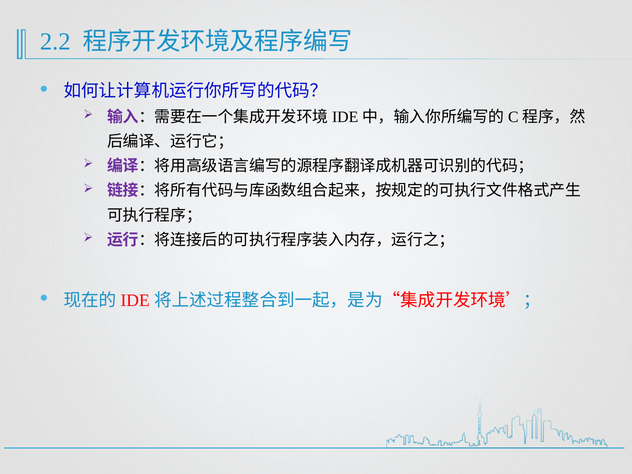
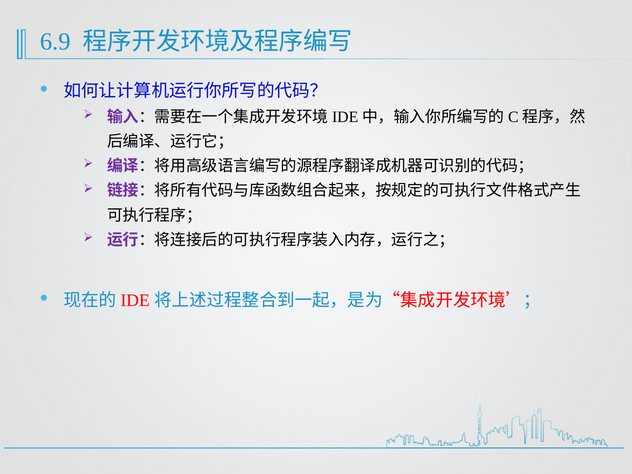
2.2: 2.2 -> 6.9
